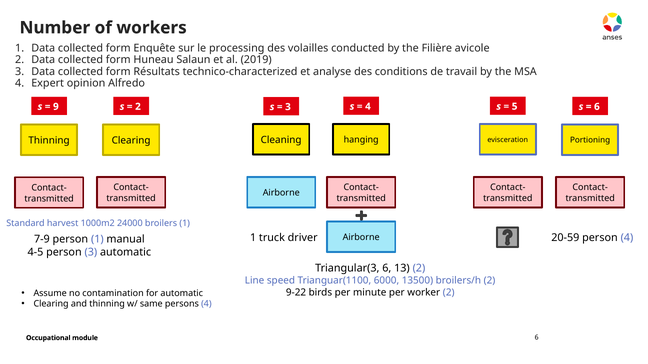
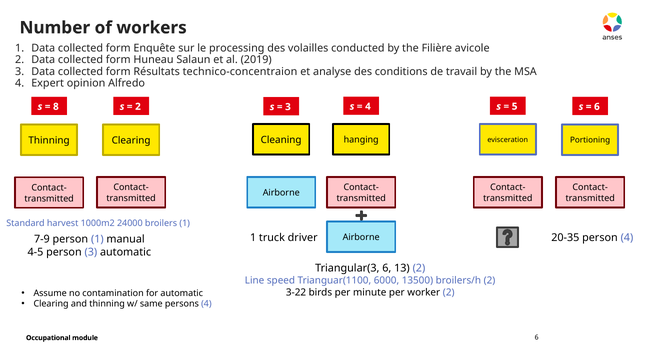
technico-characterized: technico-characterized -> technico-concentraion
9: 9 -> 8
20-59: 20-59 -> 20-35
9-22: 9-22 -> 3-22
